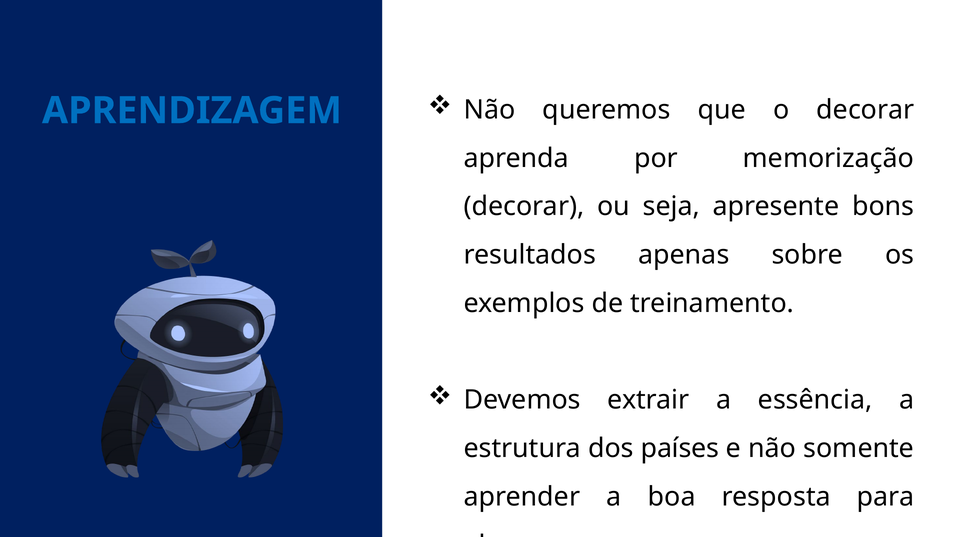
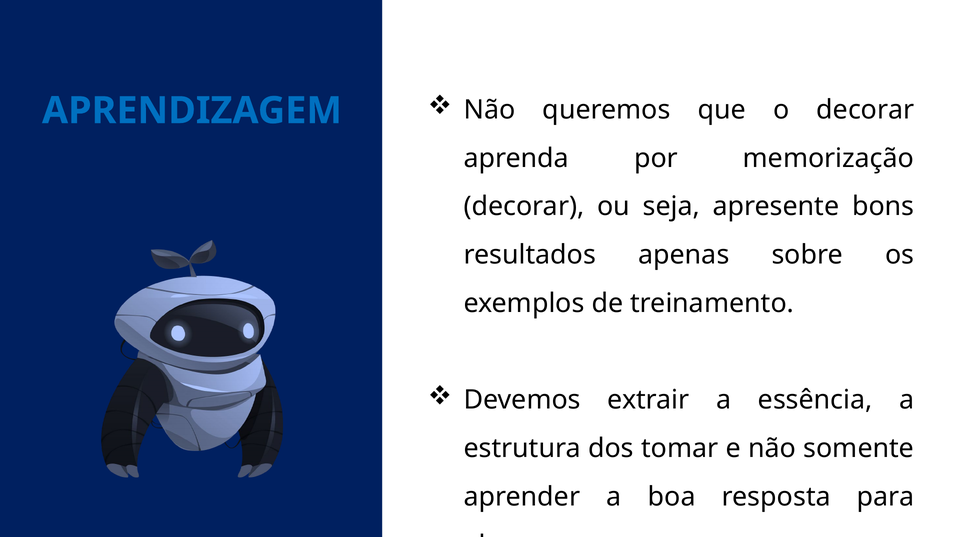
países: países -> tomar
